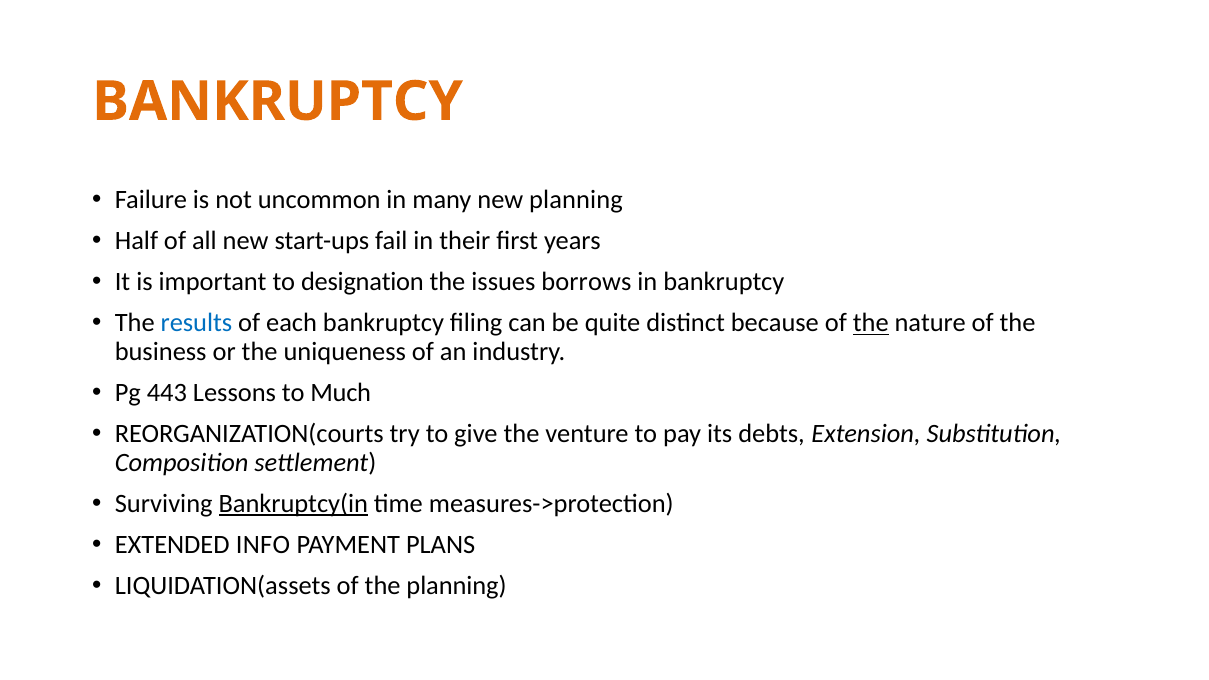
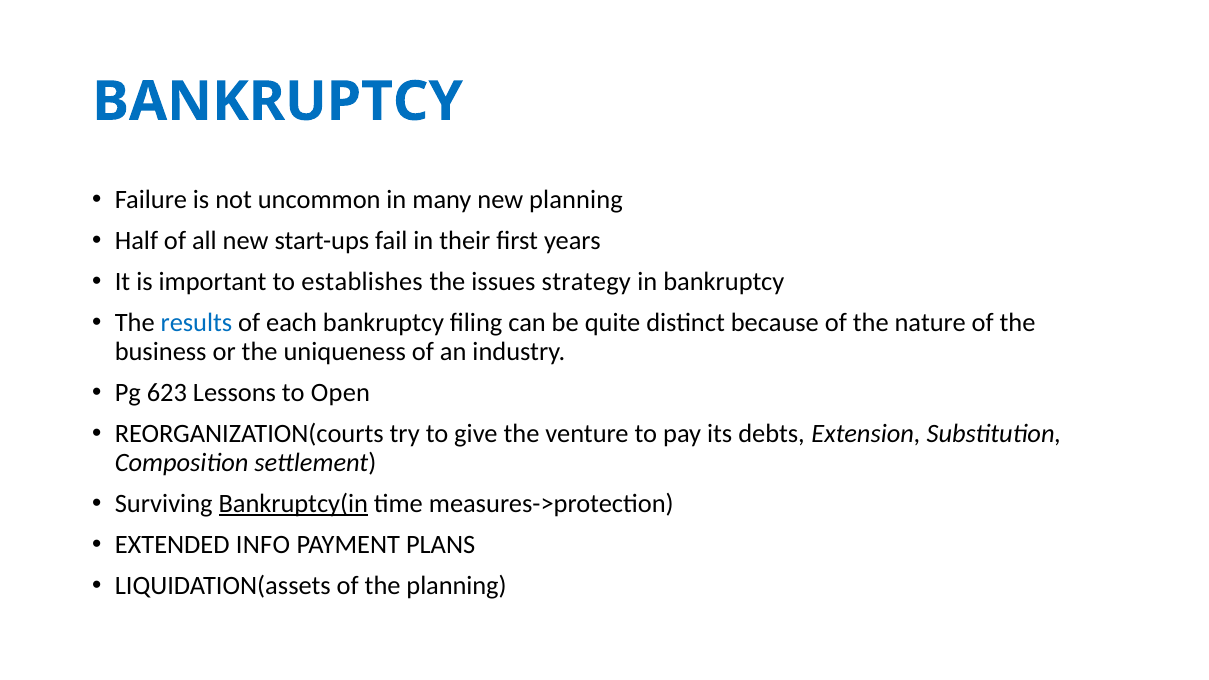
BANKRUPTCY at (278, 102) colour: orange -> blue
designation: designation -> establishes
borrows: borrows -> strategy
the at (871, 323) underline: present -> none
443: 443 -> 623
Much: Much -> Open
